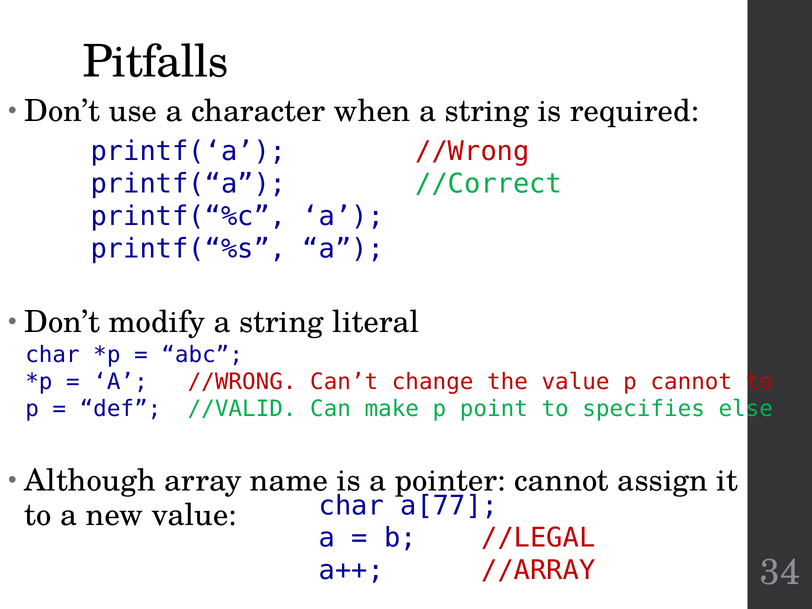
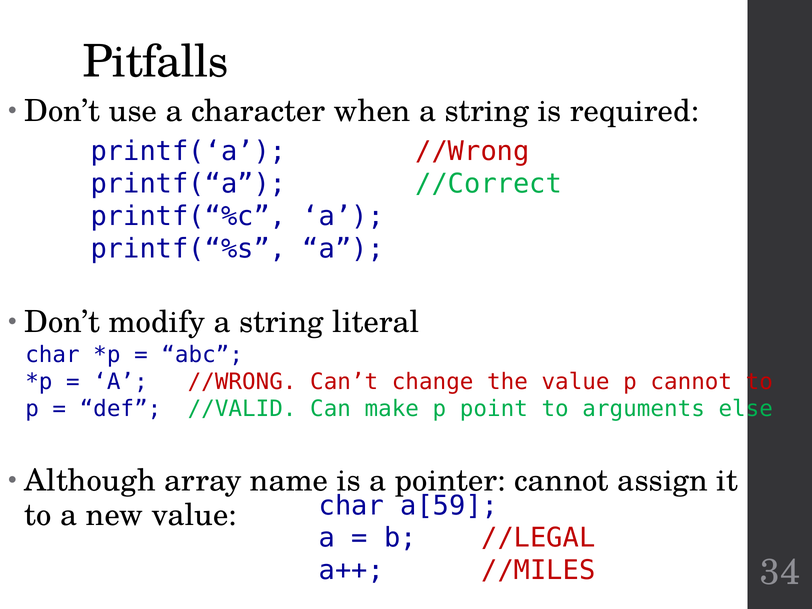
specifies: specifies -> arguments
a[77: a[77 -> a[59
//ARRAY: //ARRAY -> //MILES
